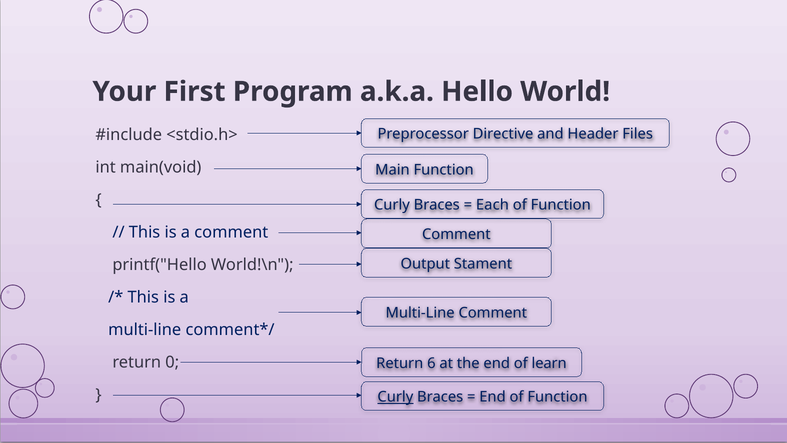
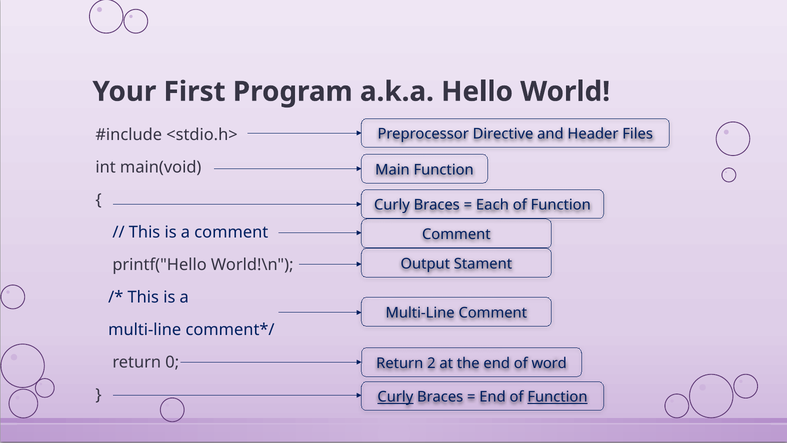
6: 6 -> 2
learn: learn -> word
Function at (557, 397) underline: none -> present
